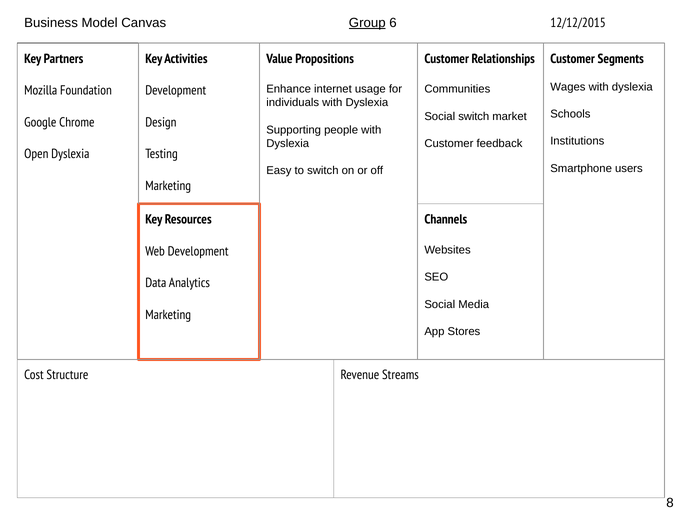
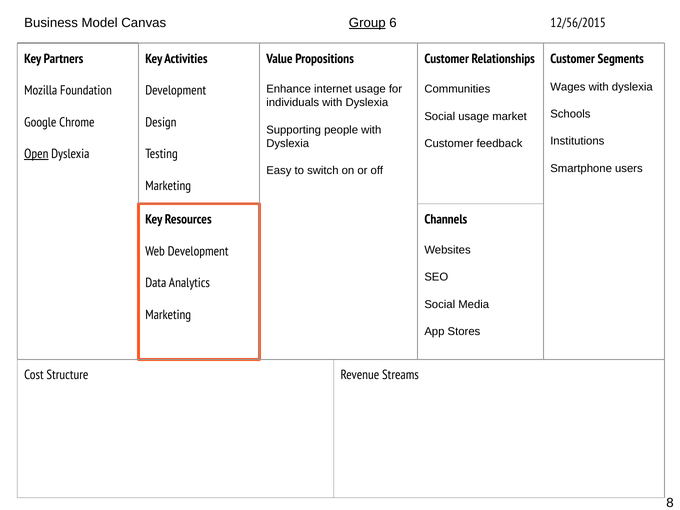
12/12/2015: 12/12/2015 -> 12/56/2015
Social switch: switch -> usage
Open underline: none -> present
